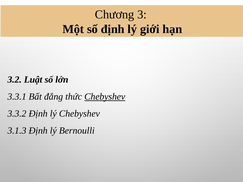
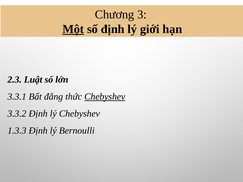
Một underline: none -> present
3.2: 3.2 -> 2.3
3.1.3: 3.1.3 -> 1.3.3
